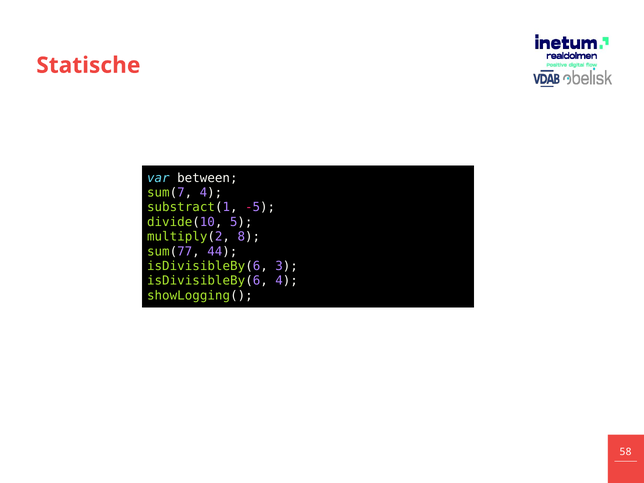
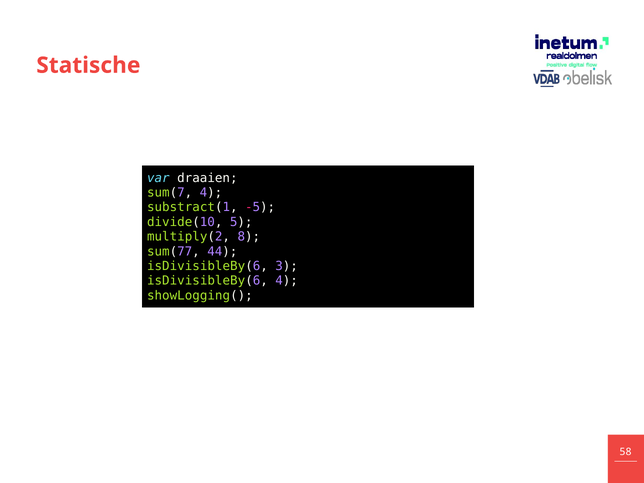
between: between -> draaien
